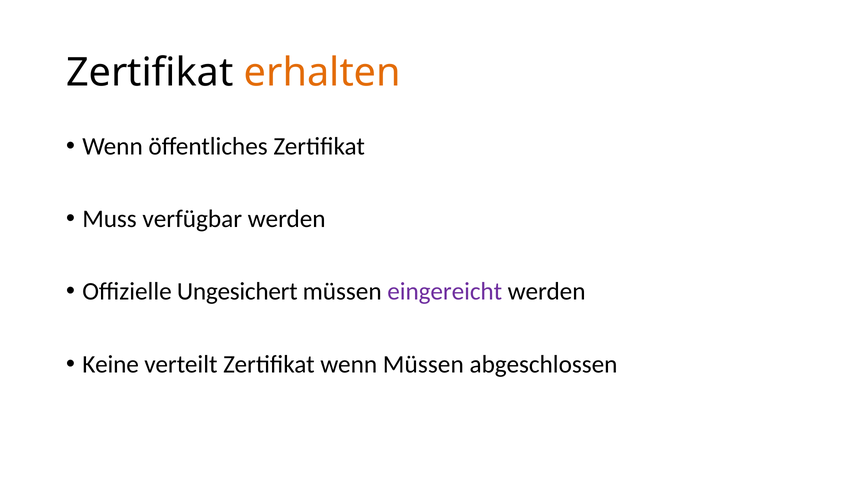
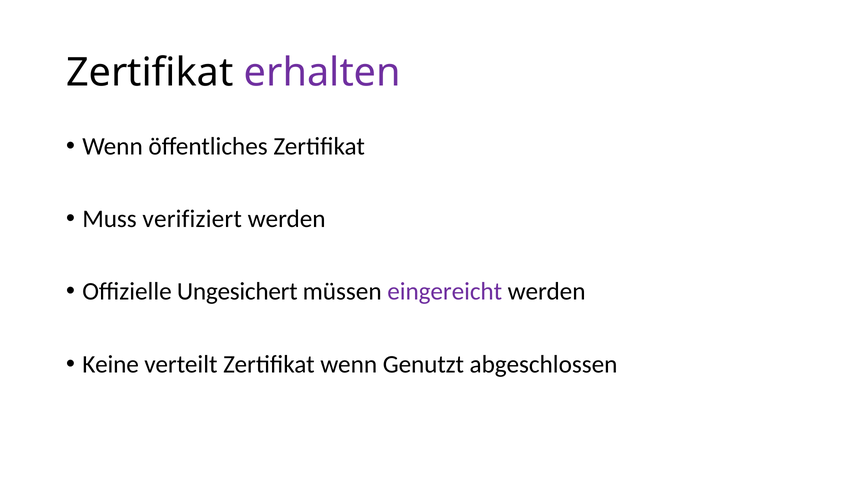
erhalten colour: orange -> purple
verfügbar: verfügbar -> verifiziert
wenn Müssen: Müssen -> Genutzt
